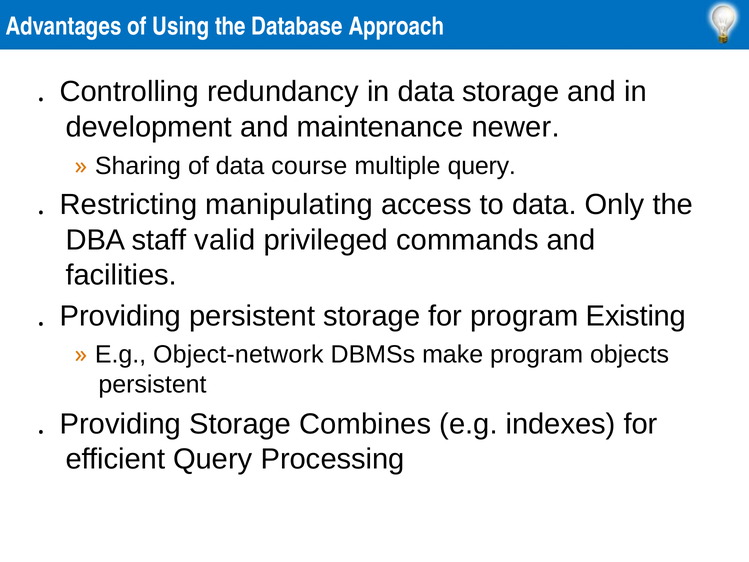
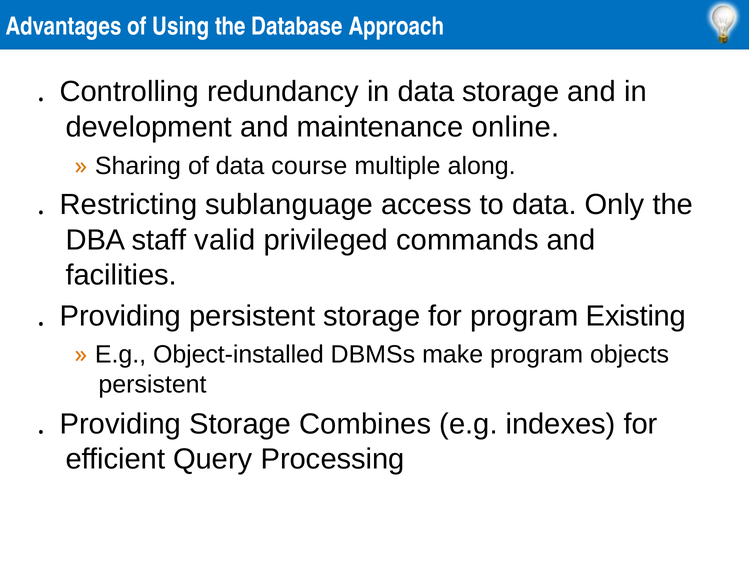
newer: newer -> online
multiple query: query -> along
manipulating: manipulating -> sublanguage
Object-network: Object-network -> Object-installed
